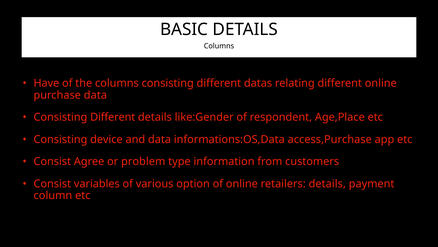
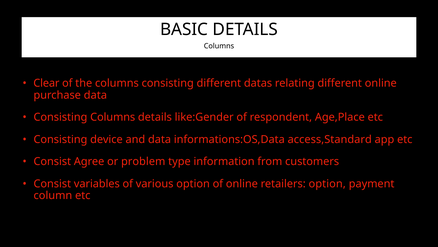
Have: Have -> Clear
Different at (113, 117): Different -> Columns
access,Purchase: access,Purchase -> access,Standard
retailers details: details -> option
